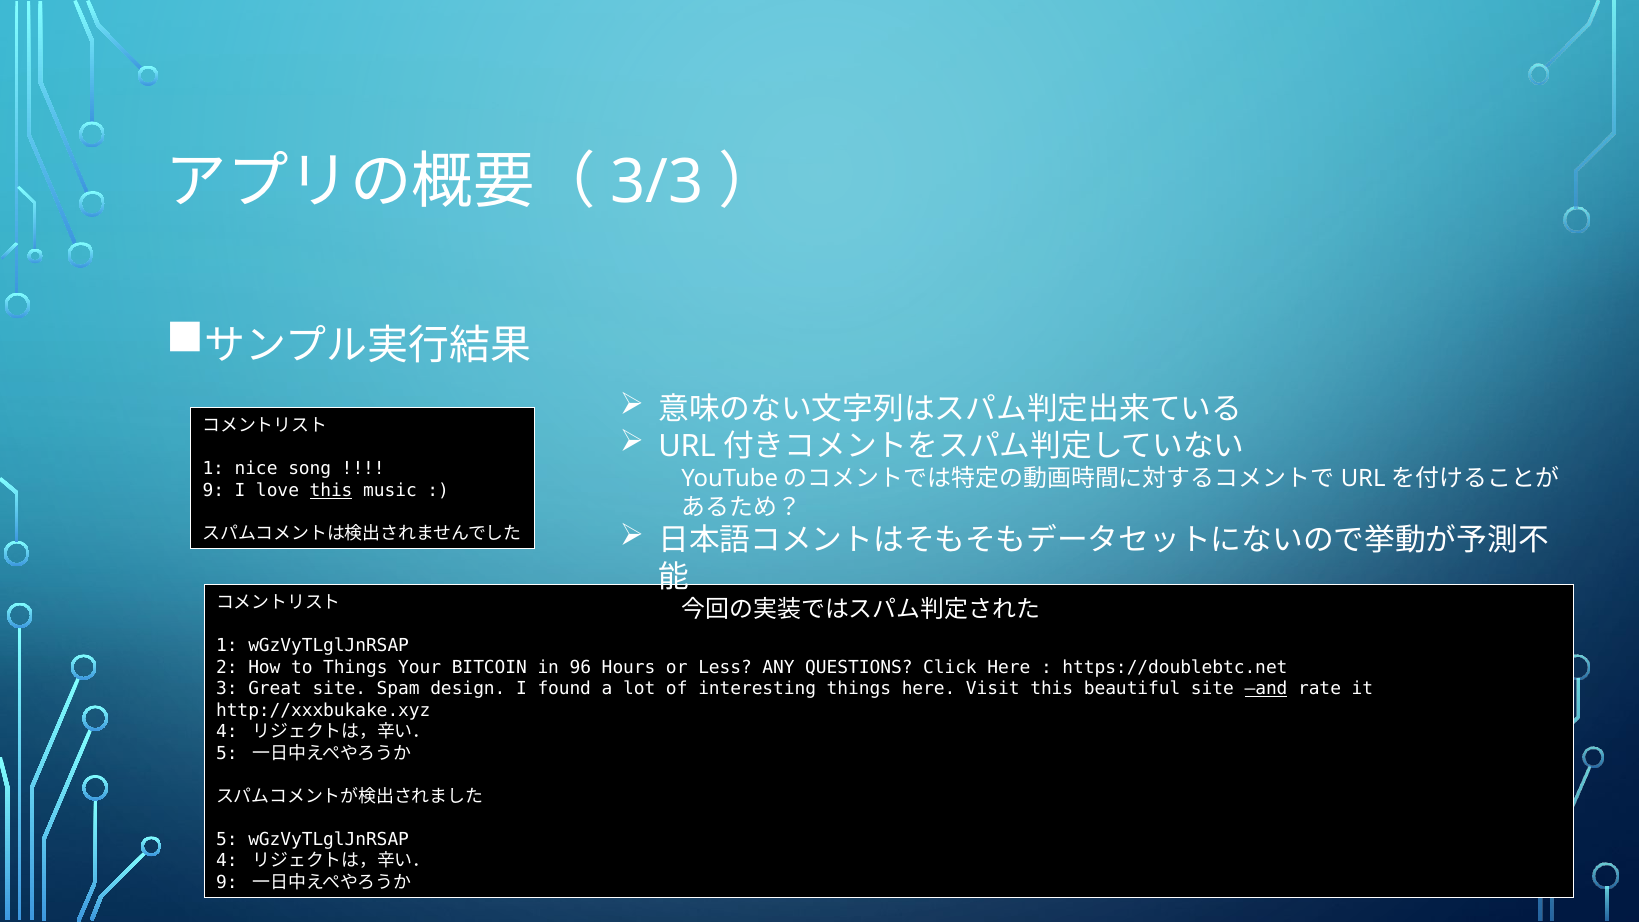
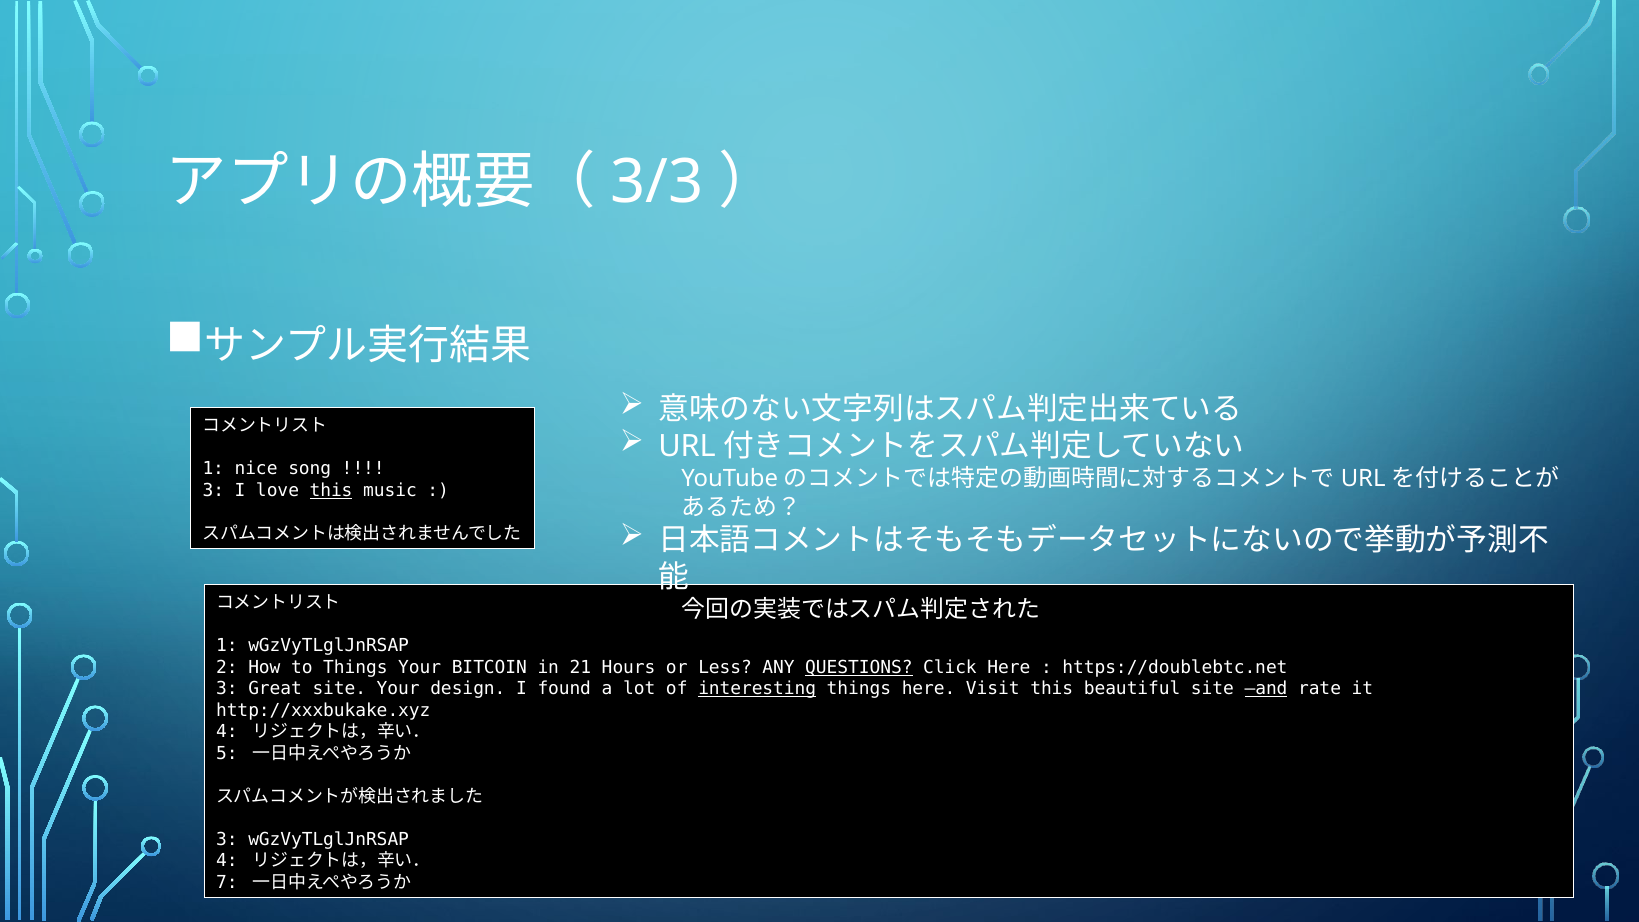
9 at (213, 490): 9 -> 3
96: 96 -> 21
QUESTIONS underline: none -> present
site Spam: Spam -> Your
interesting underline: none -> present
5 at (227, 839): 5 -> 3
9 at (227, 882): 9 -> 7
